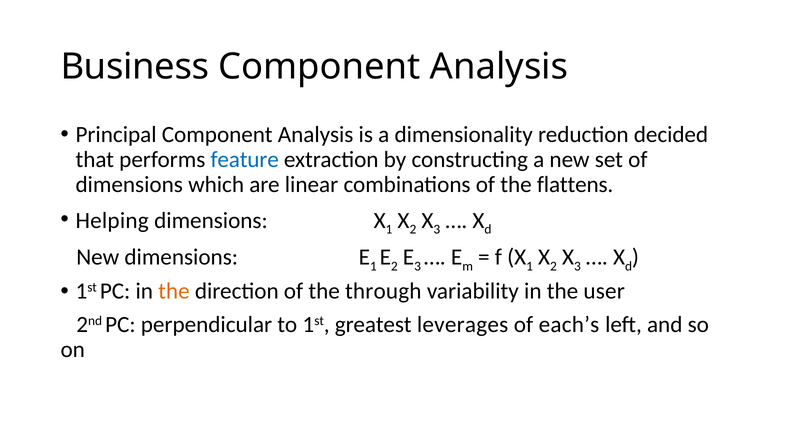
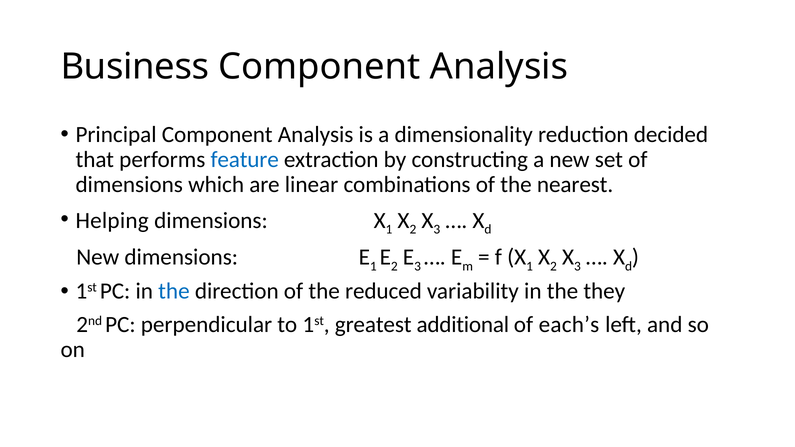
flattens: flattens -> nearest
the at (174, 291) colour: orange -> blue
through: through -> reduced
user: user -> they
leverages: leverages -> additional
